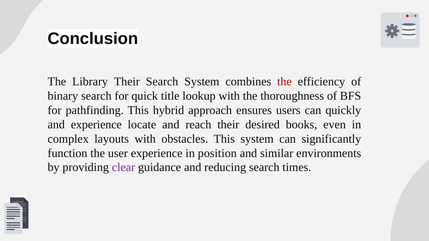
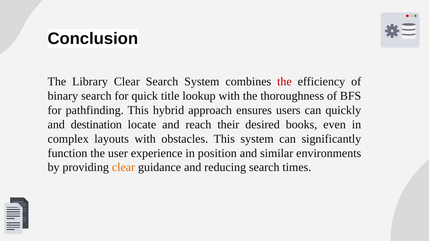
Library Their: Their -> Clear
and experience: experience -> destination
clear at (123, 168) colour: purple -> orange
